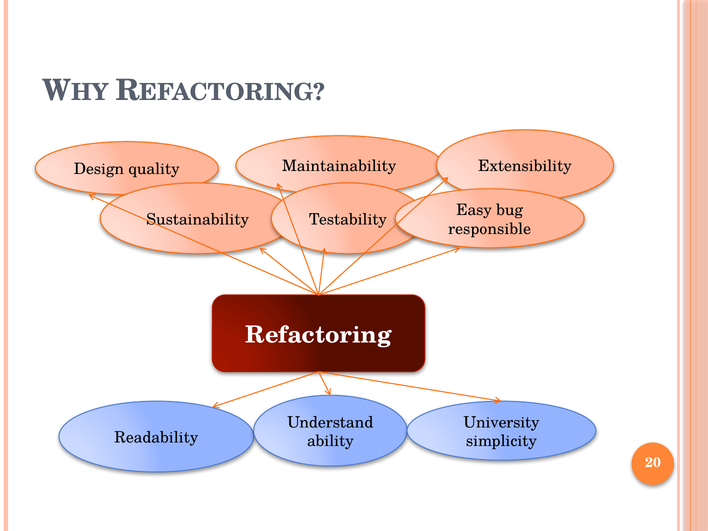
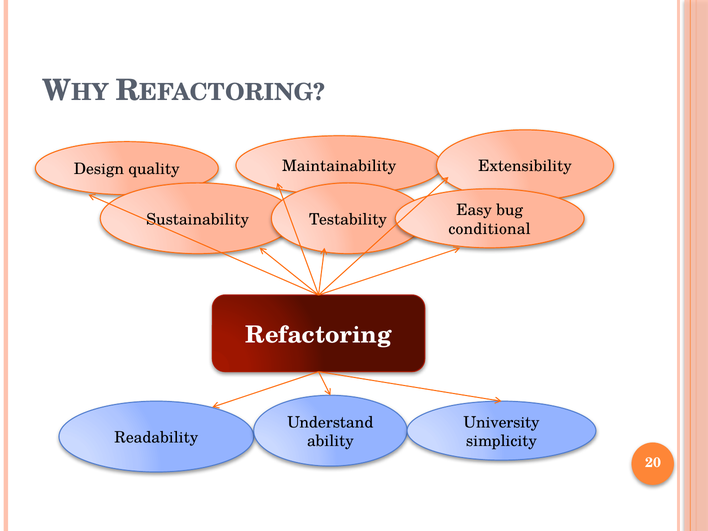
responsible: responsible -> conditional
